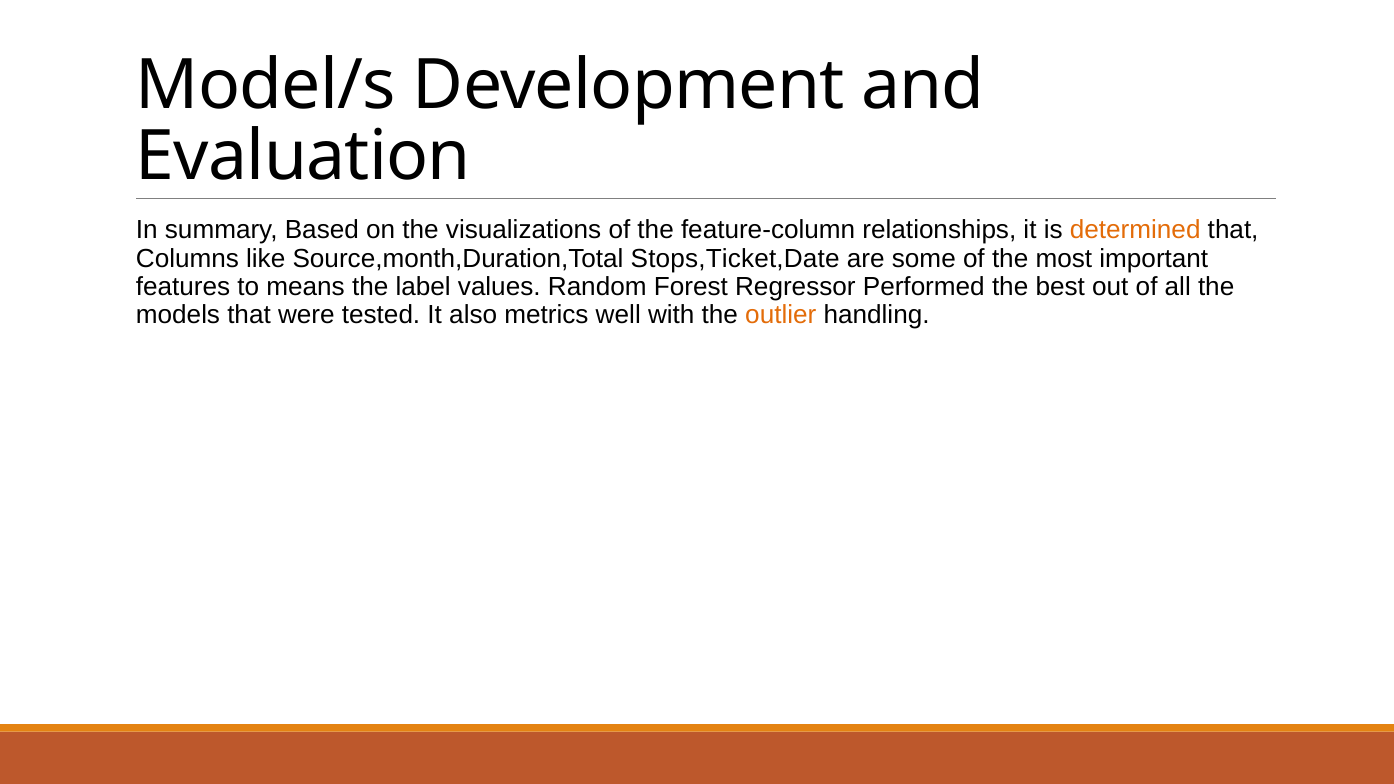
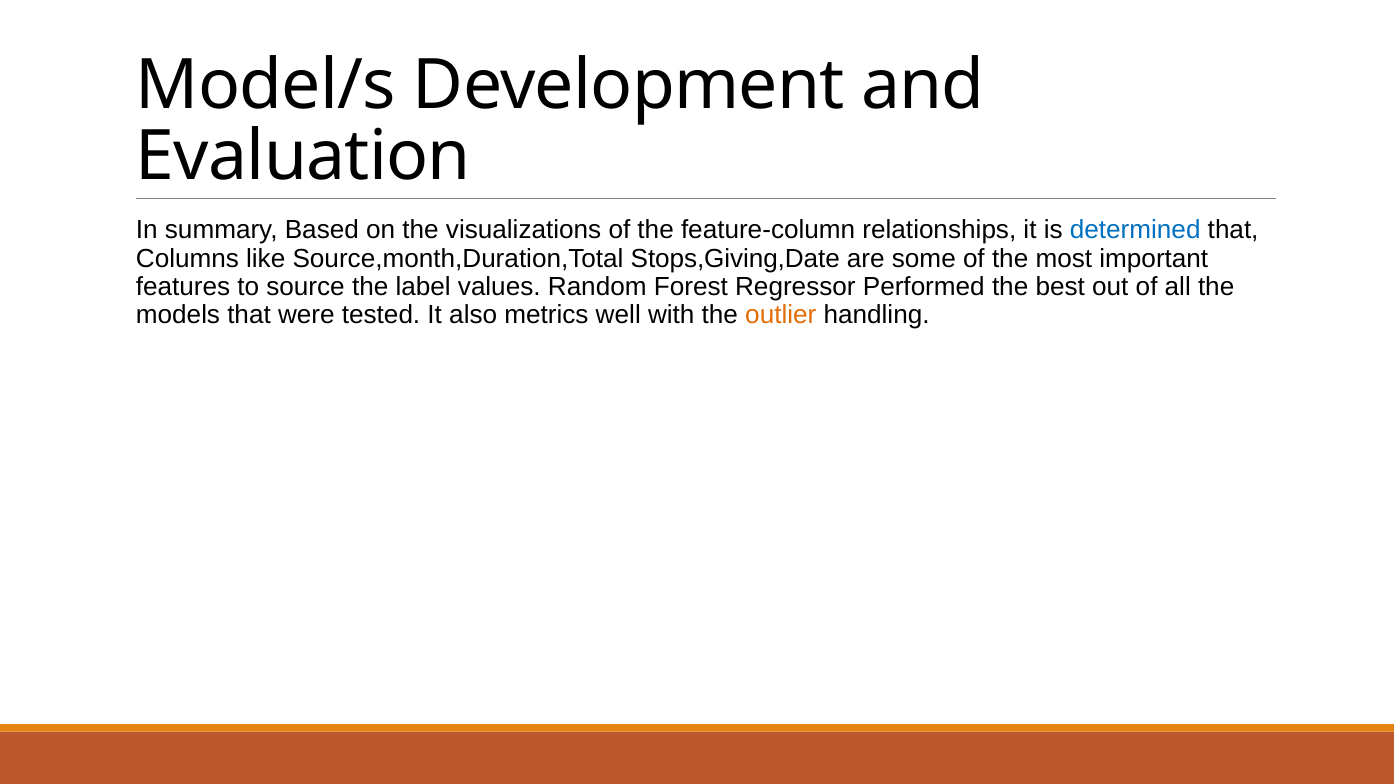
determined colour: orange -> blue
Stops,Ticket,Date: Stops,Ticket,Date -> Stops,Giving,Date
means: means -> source
